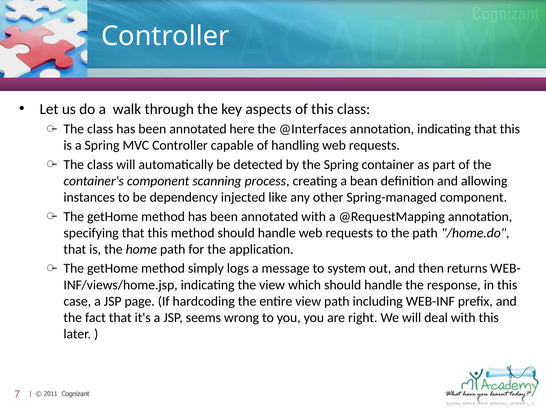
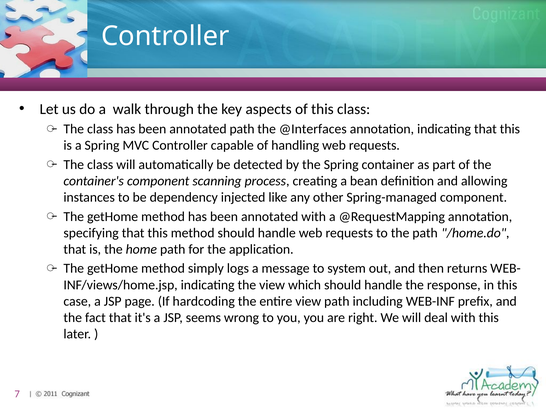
annotated here: here -> path
